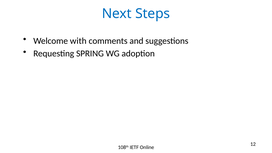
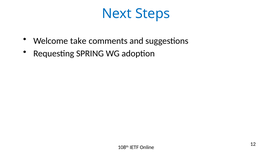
with: with -> take
